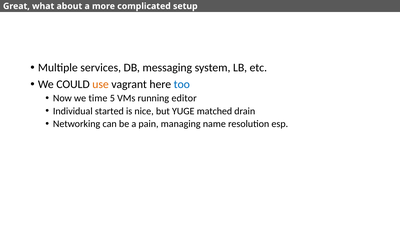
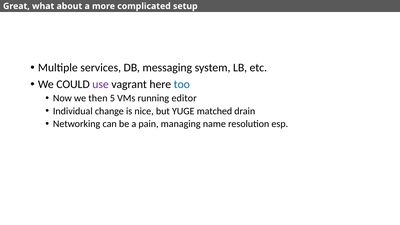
use colour: orange -> purple
time: time -> then
started: started -> change
